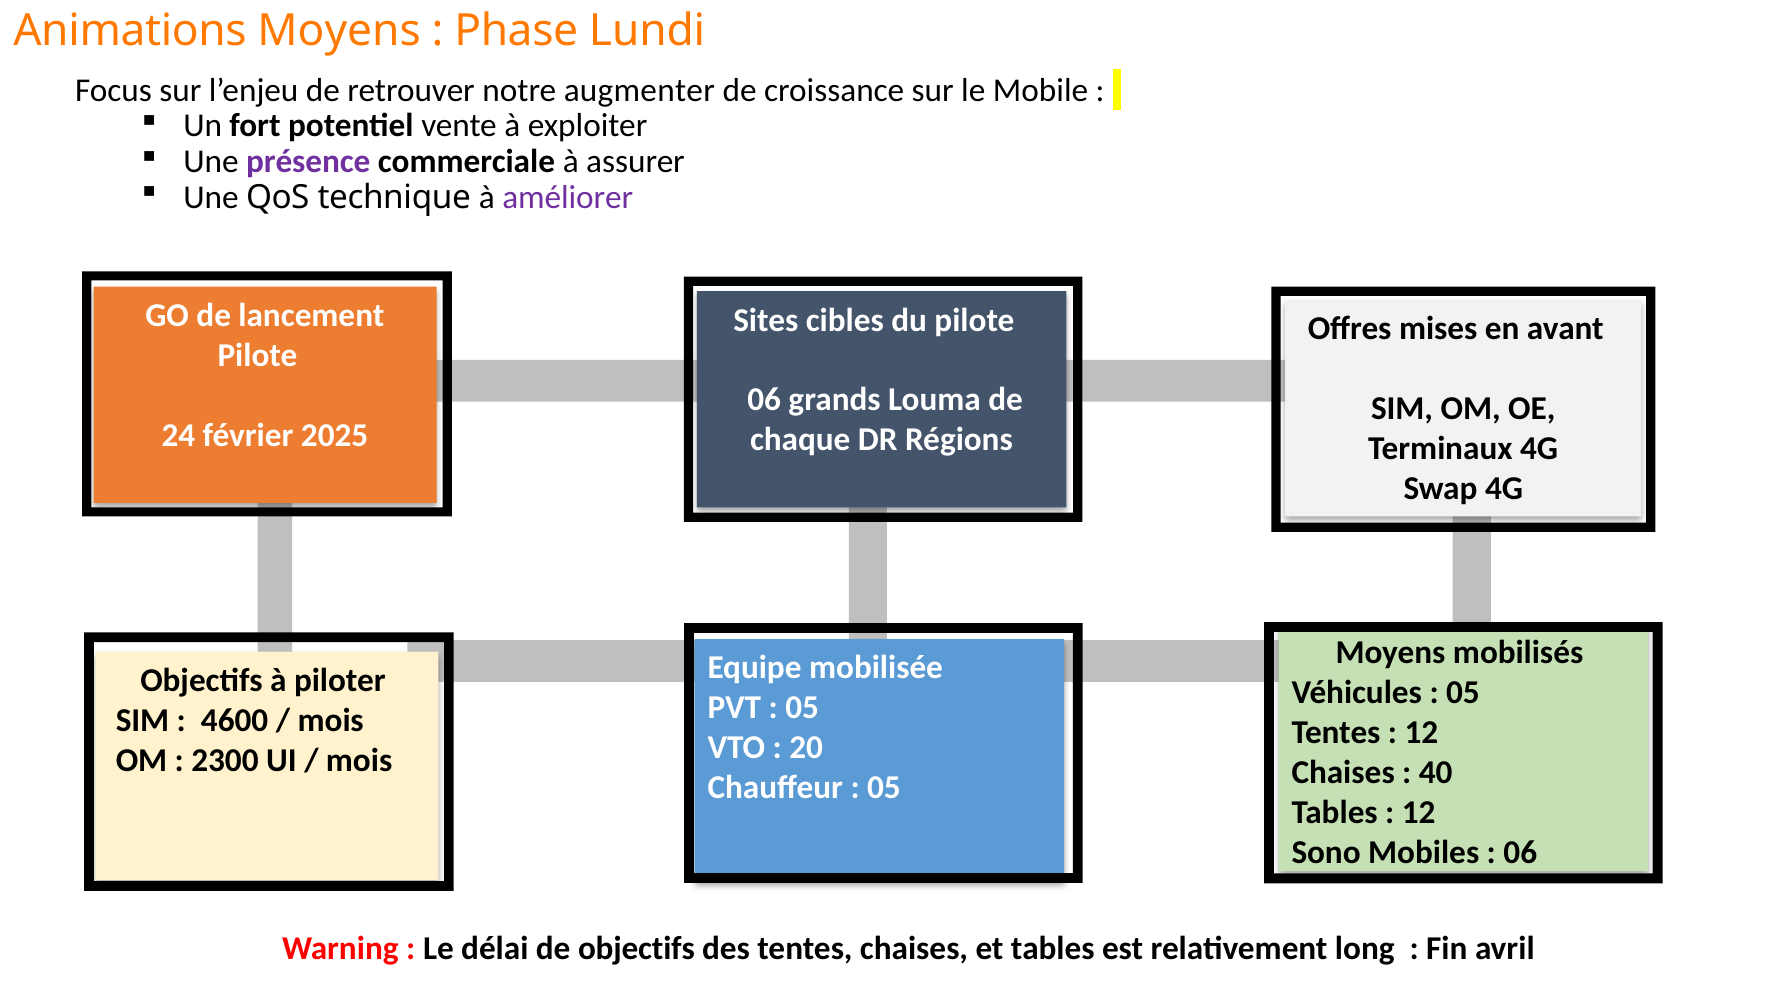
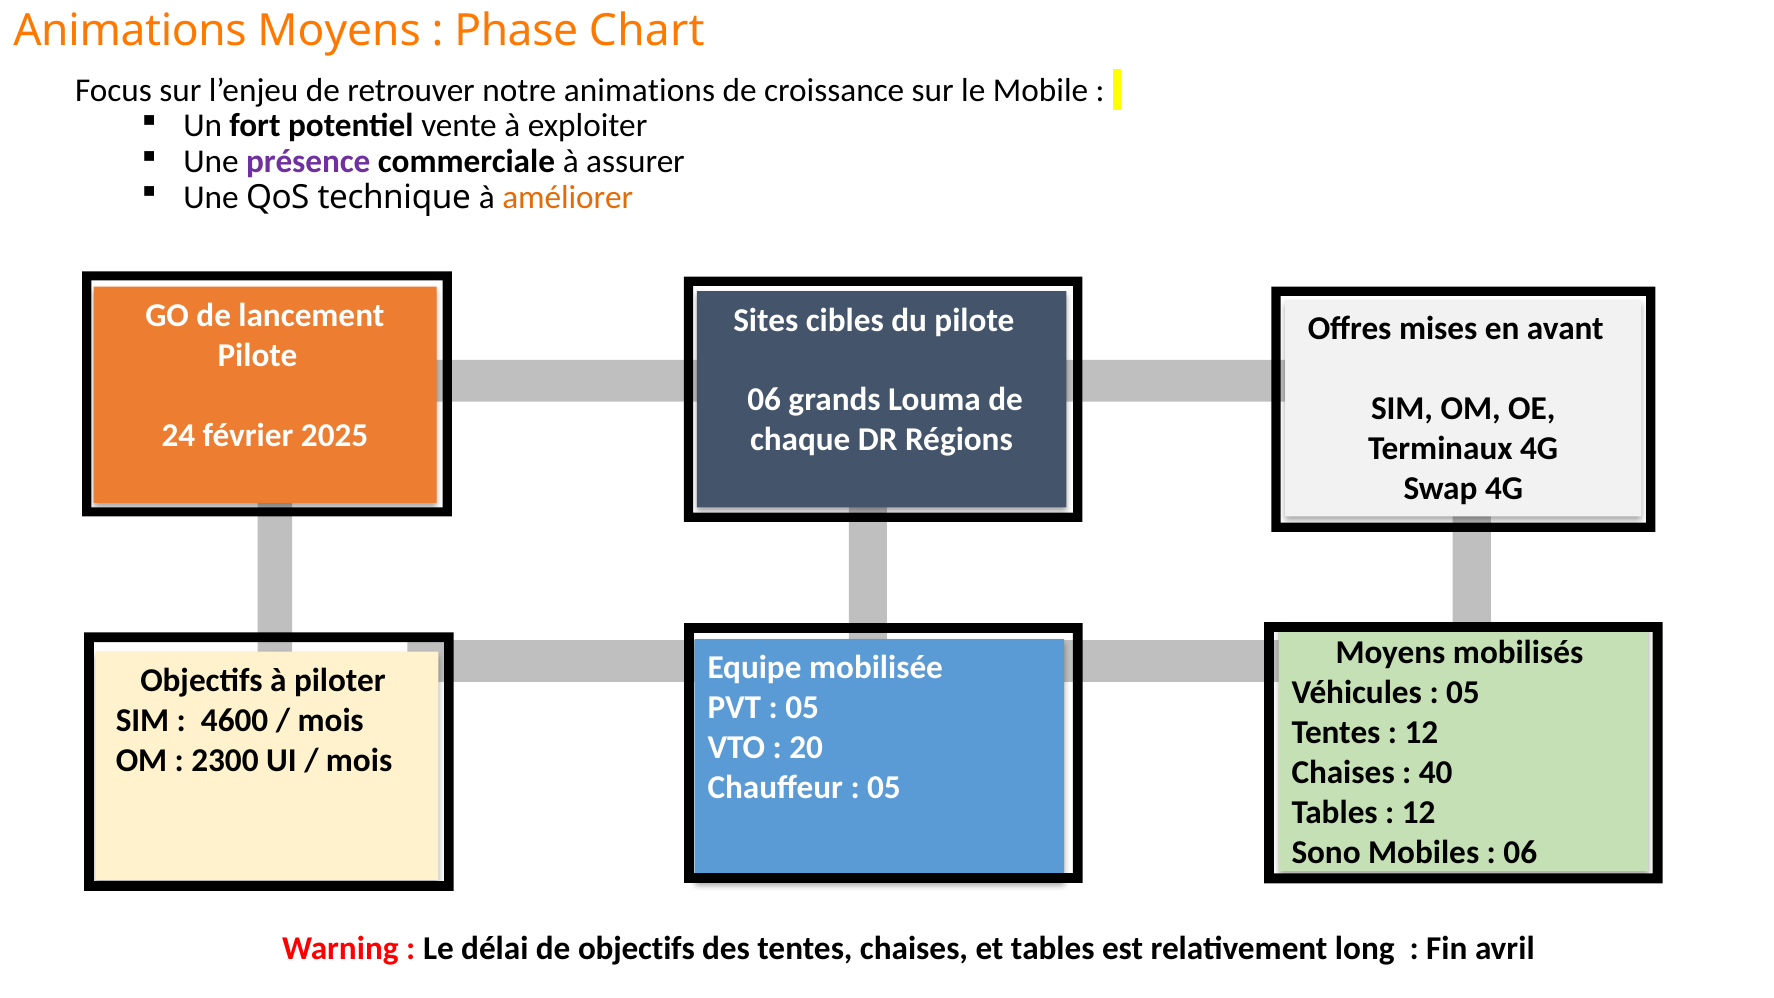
Lundi: Lundi -> Chart
notre augmenter: augmenter -> animations
améliorer colour: purple -> orange
